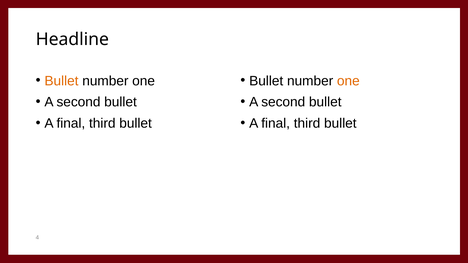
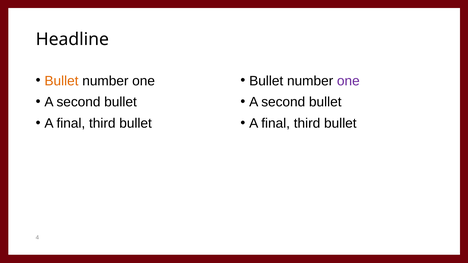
one at (348, 81) colour: orange -> purple
